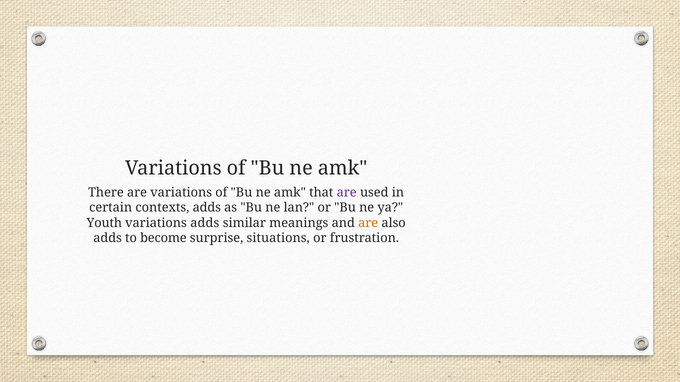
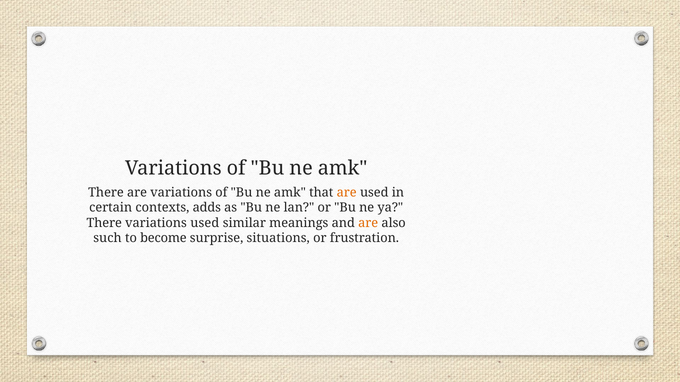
are at (347, 193) colour: purple -> orange
Youth at (104, 223): Youth -> There
variations adds: adds -> used
adds at (108, 239): adds -> such
